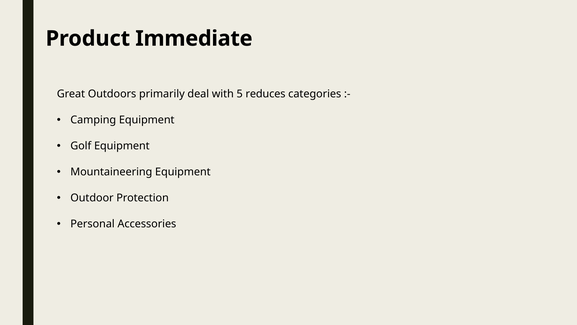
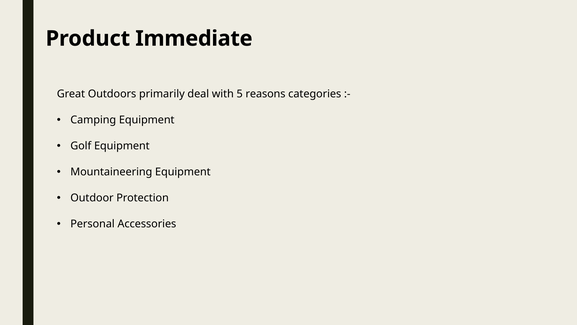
reduces: reduces -> reasons
